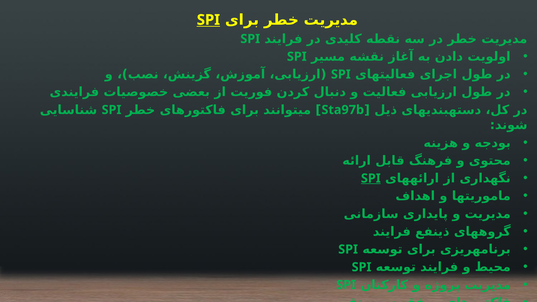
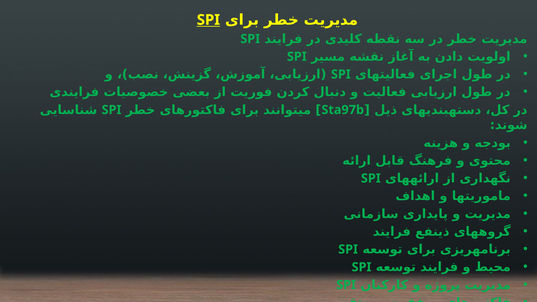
SPI at (371, 178) underline: present -> none
